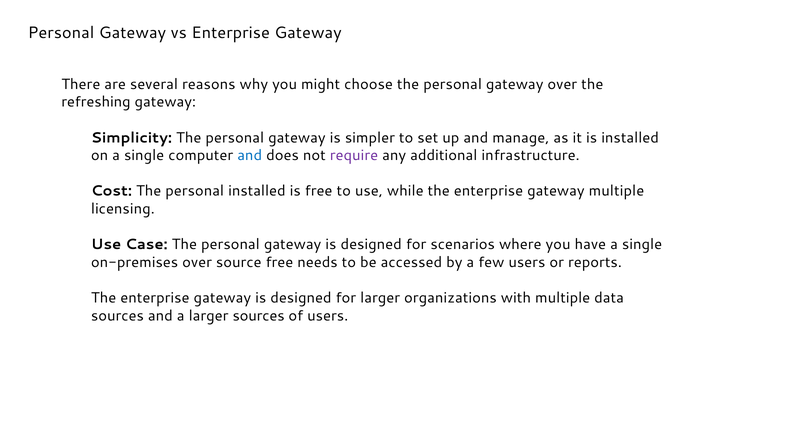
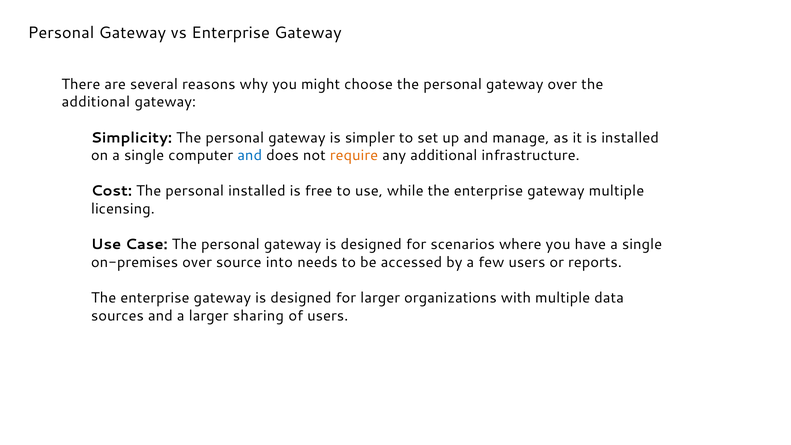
refreshing at (96, 102): refreshing -> additional
require colour: purple -> orange
source free: free -> into
larger sources: sources -> sharing
